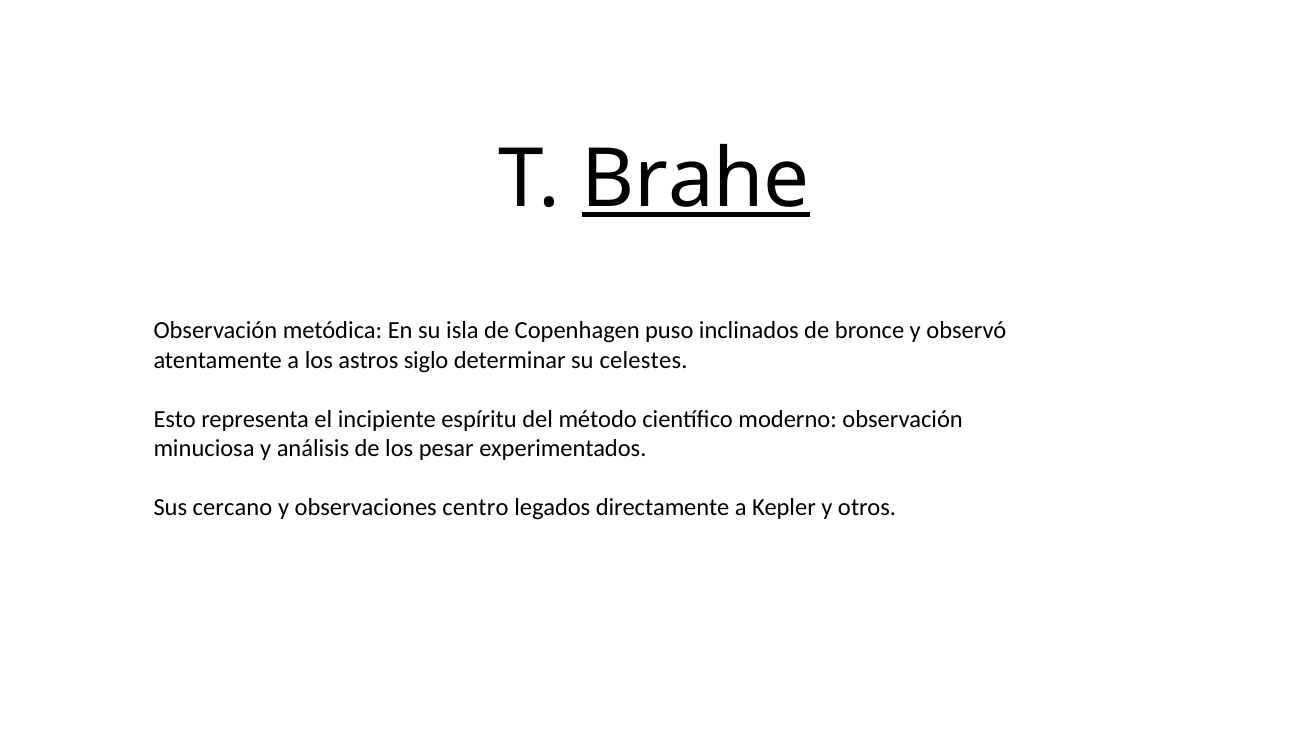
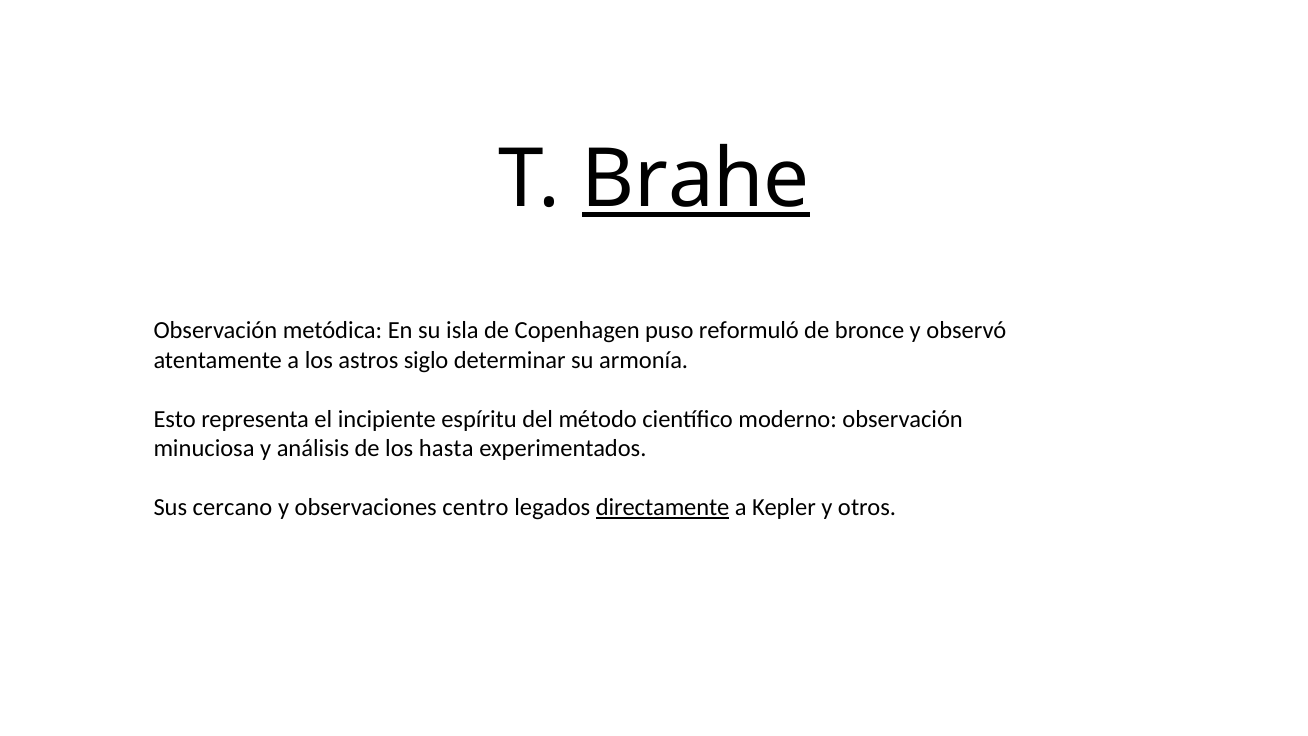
inclinados: inclinados -> reformuló
celestes: celestes -> armonía
pesar: pesar -> hasta
directamente underline: none -> present
